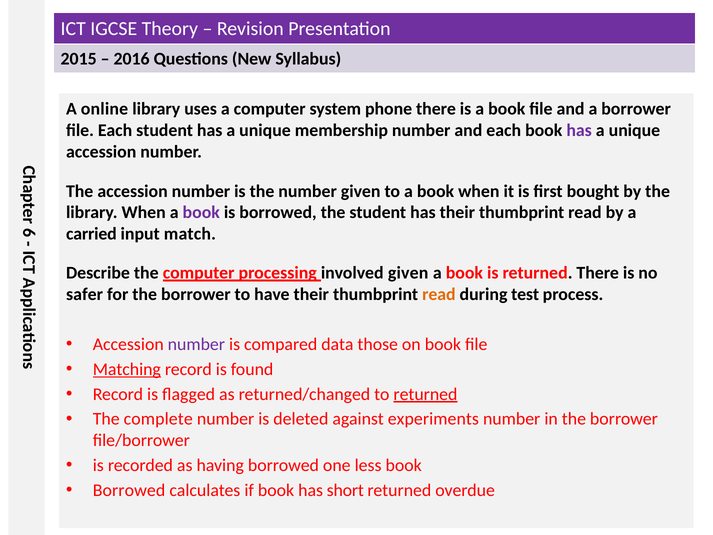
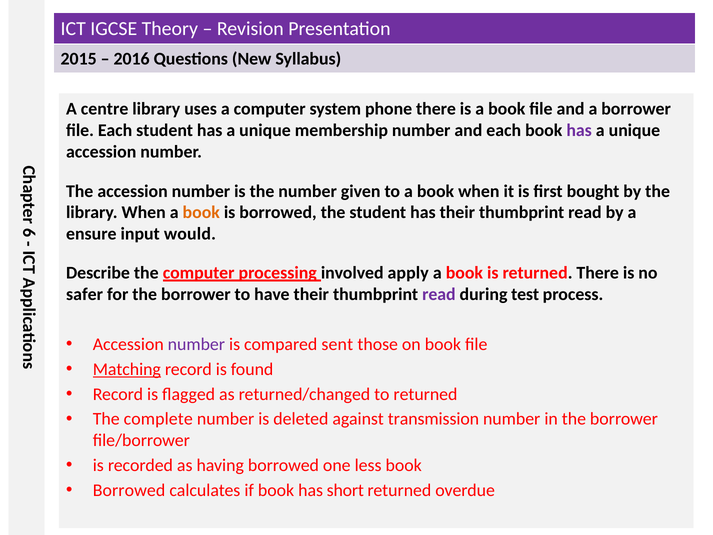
online: online -> centre
book at (201, 212) colour: purple -> orange
carried: carried -> ensure
match: match -> would
involved given: given -> apply
read at (439, 294) colour: orange -> purple
data: data -> sent
returned at (425, 394) underline: present -> none
experiments: experiments -> transmission
